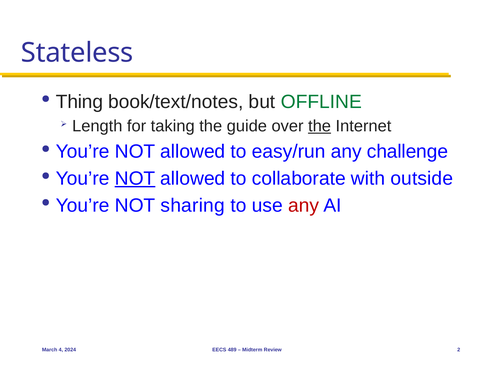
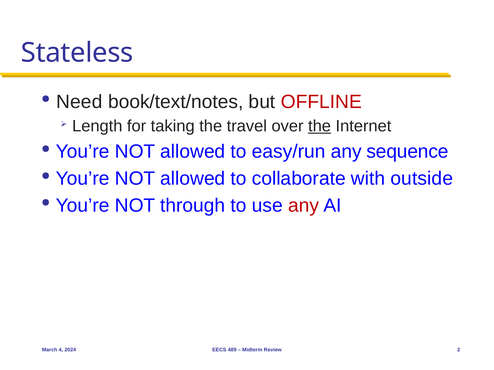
Thing: Thing -> Need
OFFLINE colour: green -> red
guide: guide -> travel
challenge: challenge -> sequence
NOT at (135, 179) underline: present -> none
sharing: sharing -> through
